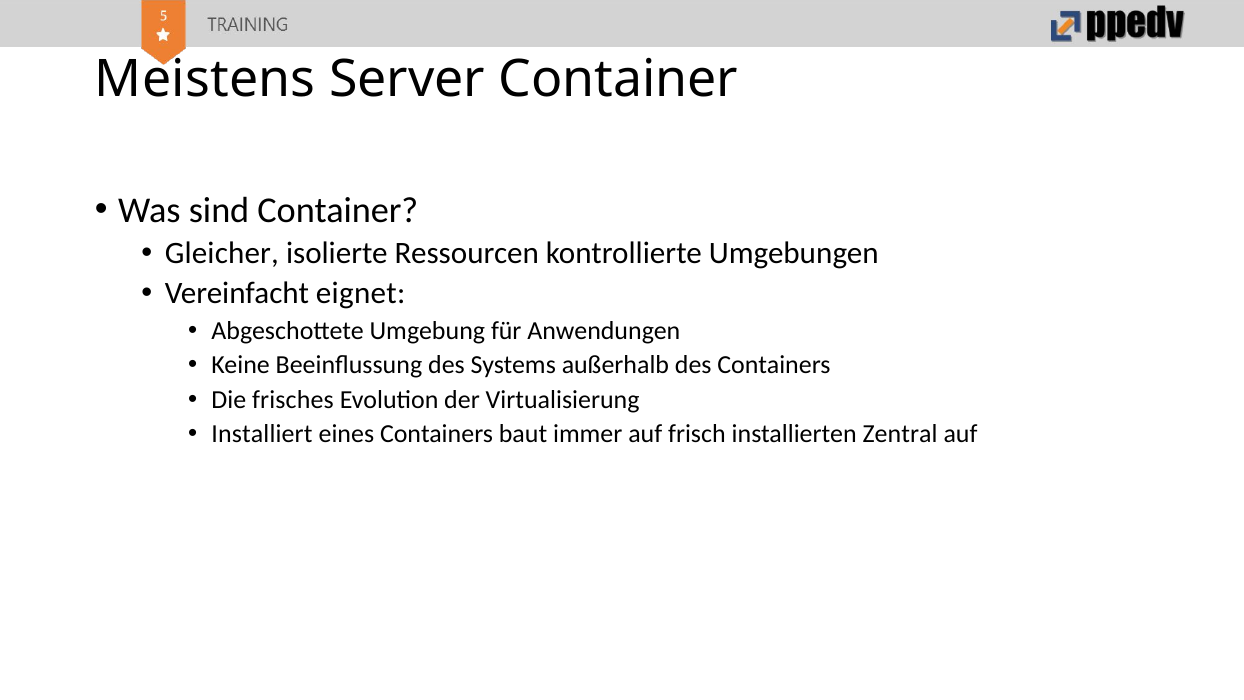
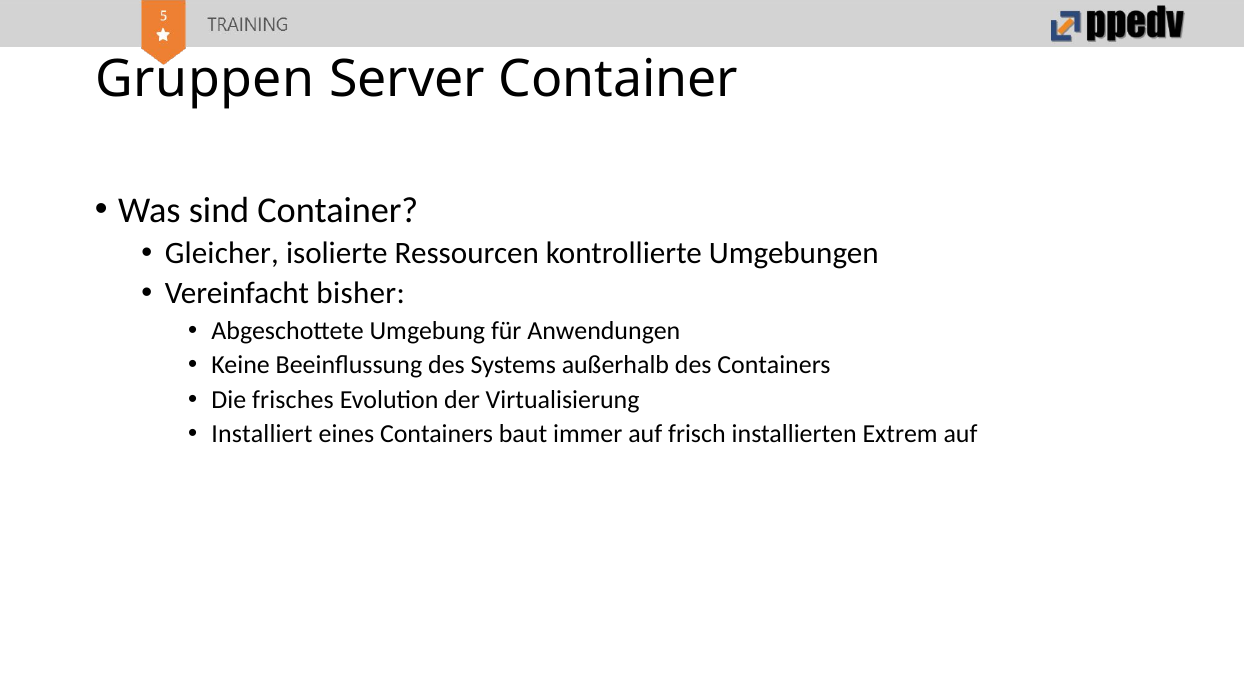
Meistens: Meistens -> Gruppen
eignet: eignet -> bisher
Zentral: Zentral -> Extrem
